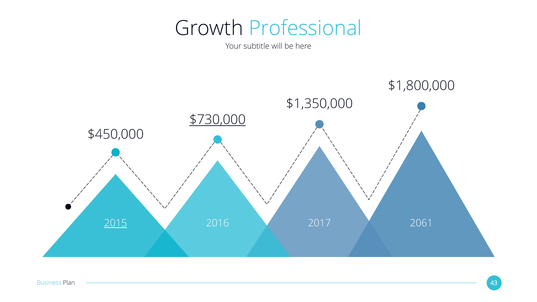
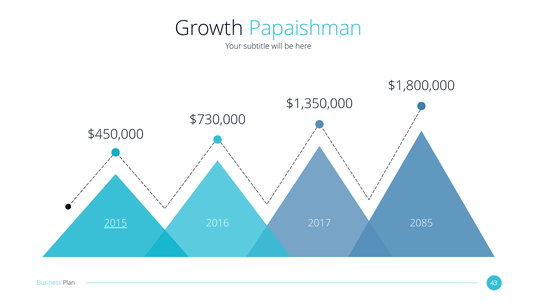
Professional: Professional -> Papaishman
$730,000 underline: present -> none
2061: 2061 -> 2085
